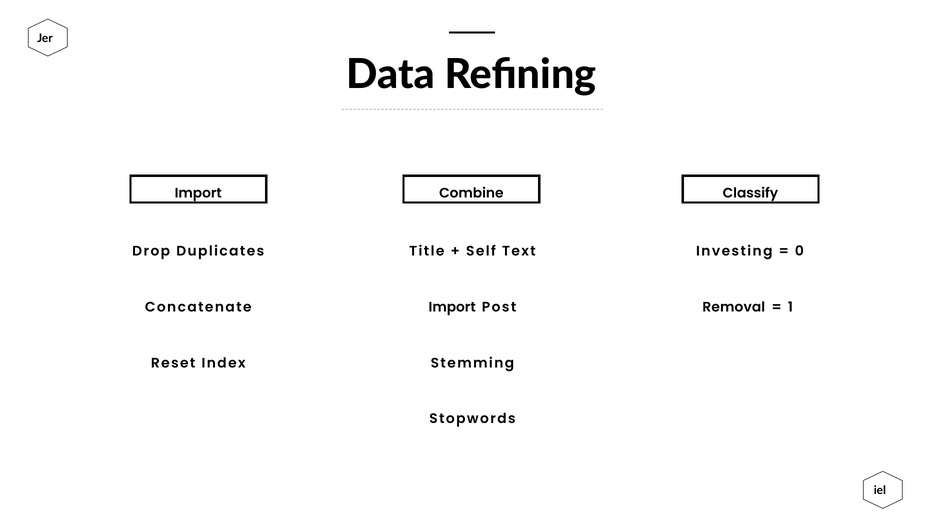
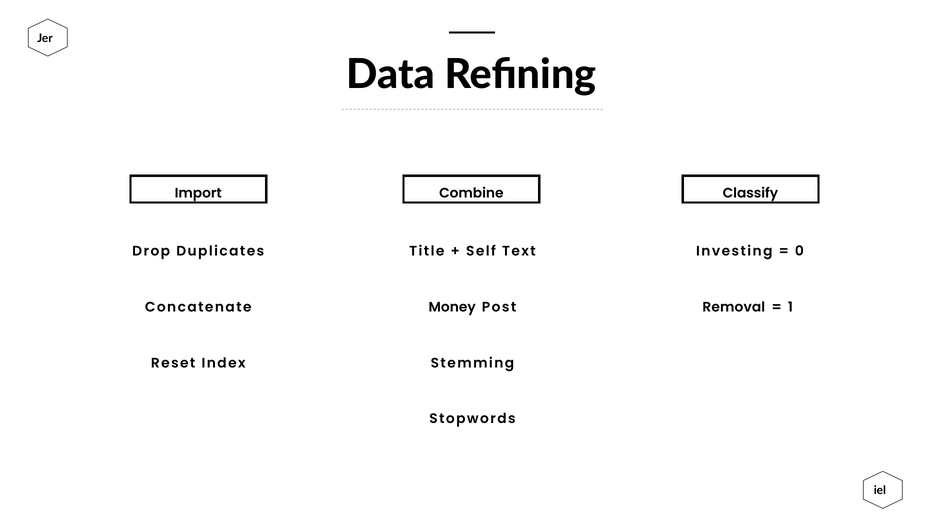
Import at (452, 307): Import -> Money
